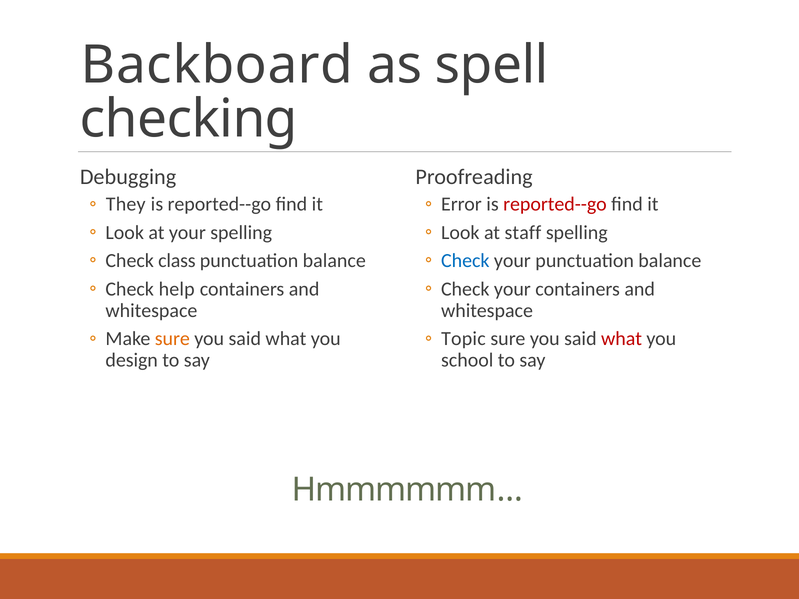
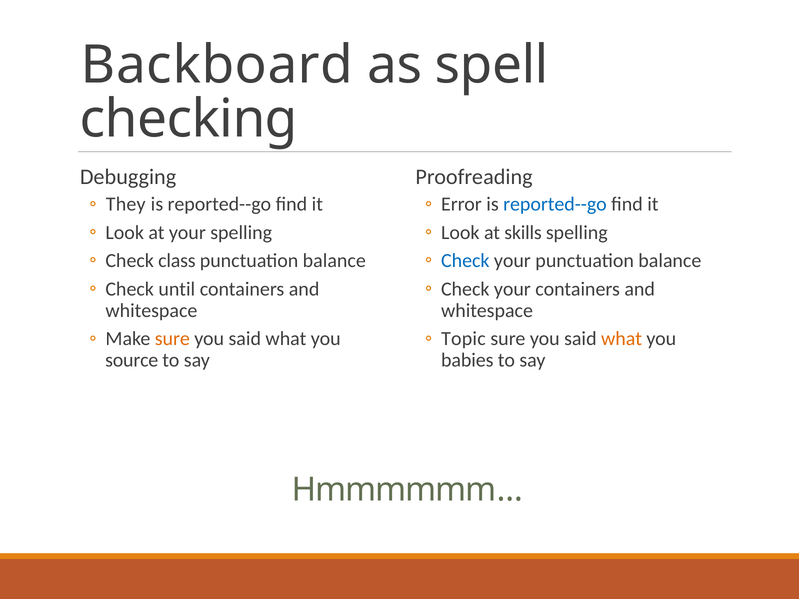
reported--go at (555, 204) colour: red -> blue
staff: staff -> skills
help: help -> until
what at (622, 339) colour: red -> orange
design: design -> source
school: school -> babies
